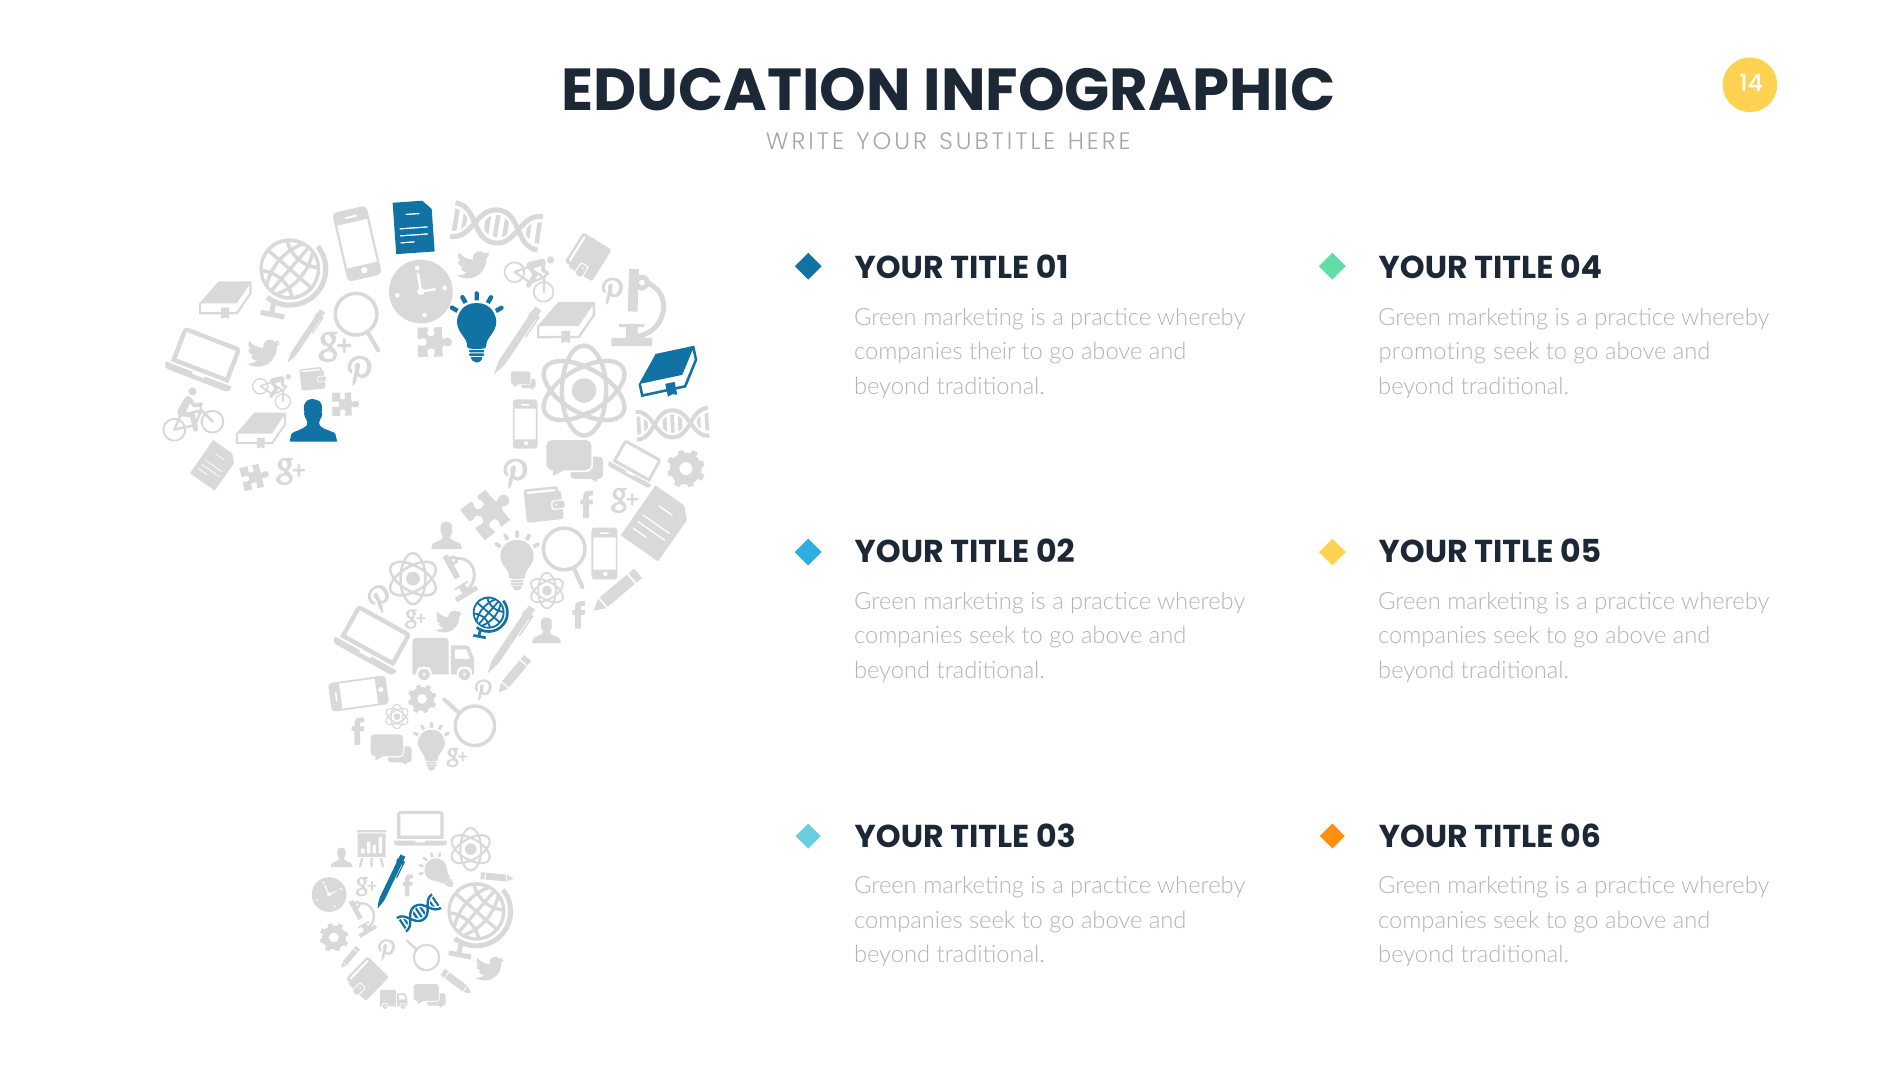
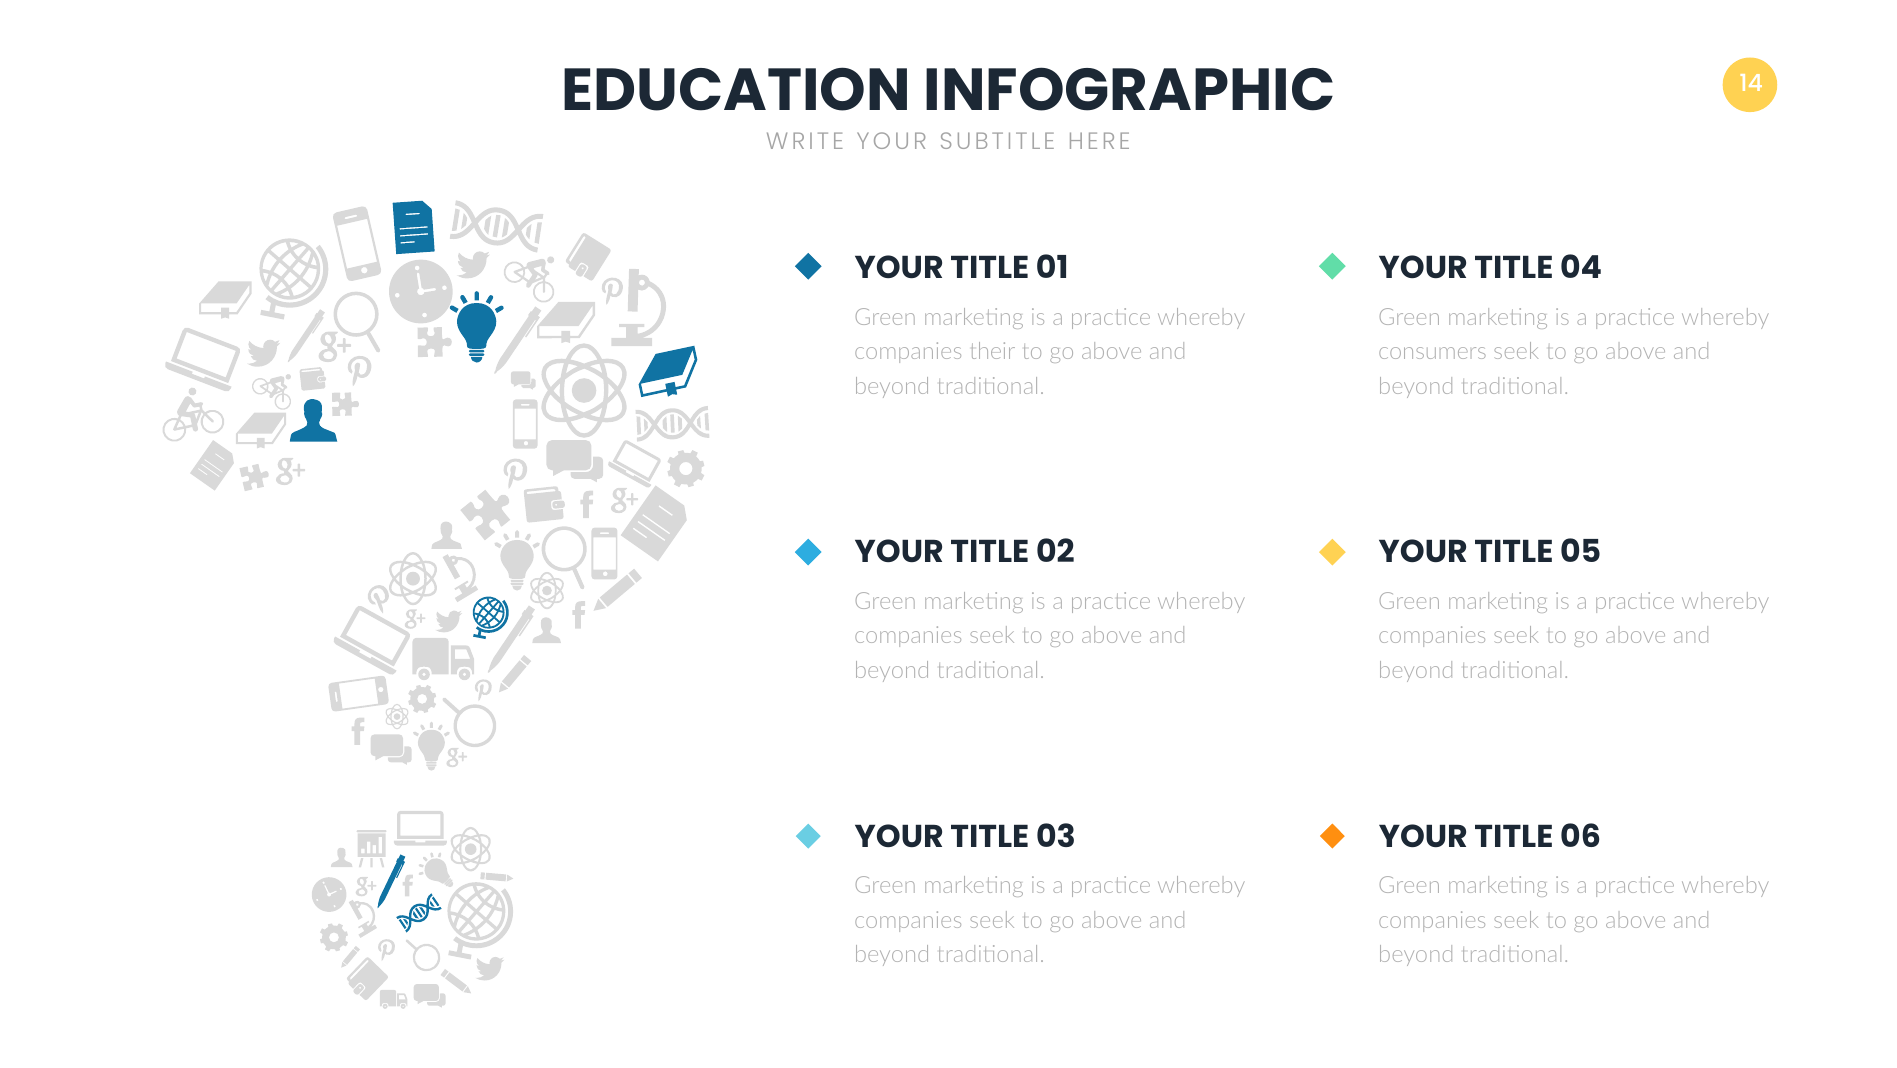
promoting: promoting -> consumers
